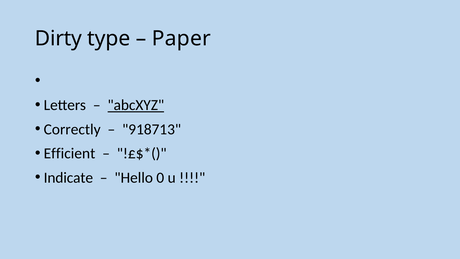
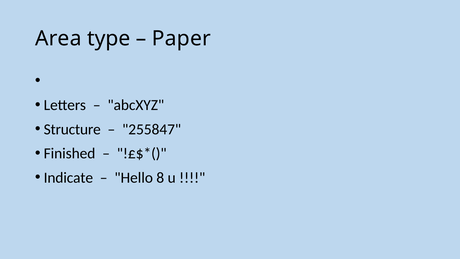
Dirty: Dirty -> Area
abcXYZ underline: present -> none
Correctly: Correctly -> Structure
918713: 918713 -> 255847
Efficient: Efficient -> Finished
0: 0 -> 8
